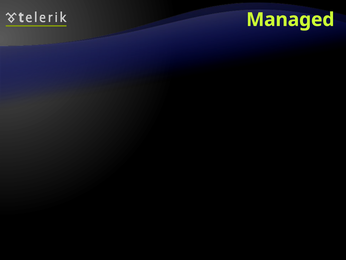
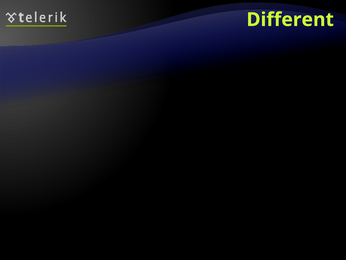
Managed at (290, 20): Managed -> Different
